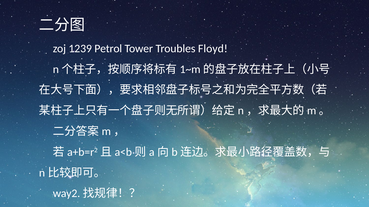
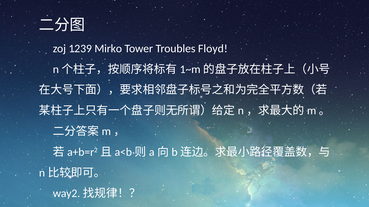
Petrol: Petrol -> Mirko
